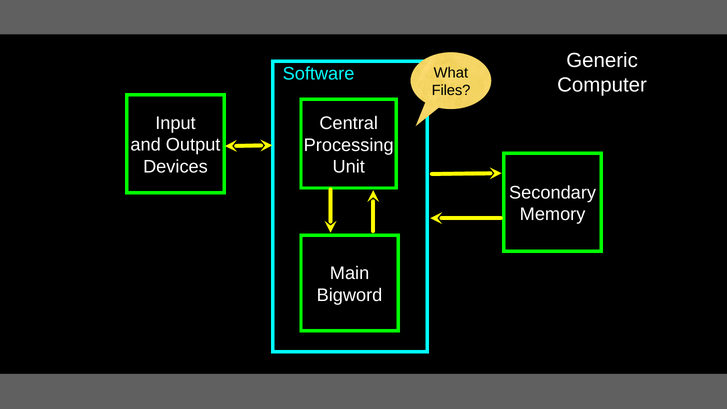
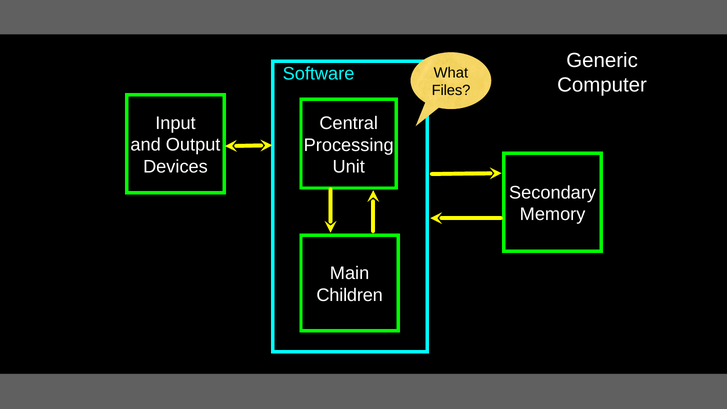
Bigword: Bigword -> Children
